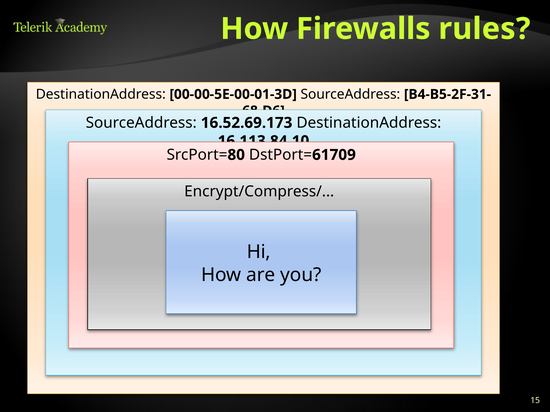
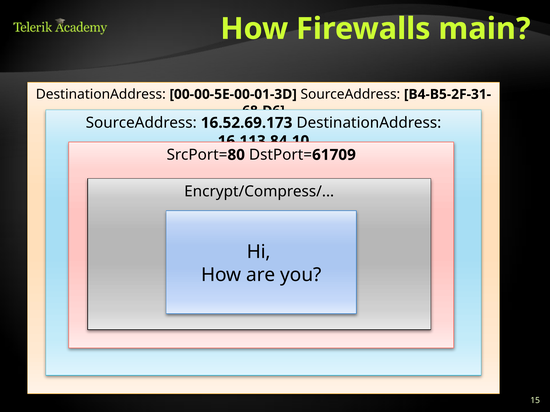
rules: rules -> main
